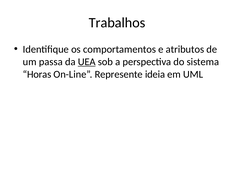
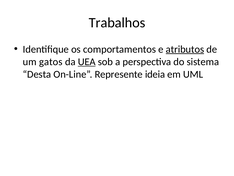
atributos underline: none -> present
passa: passa -> gatos
Horas: Horas -> Desta
